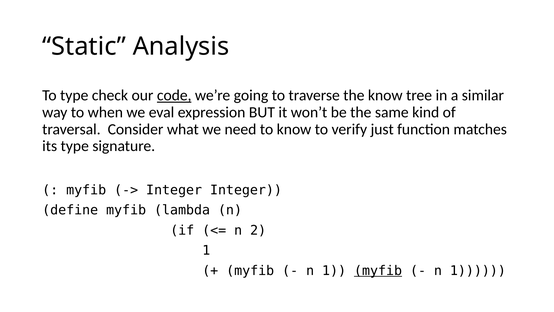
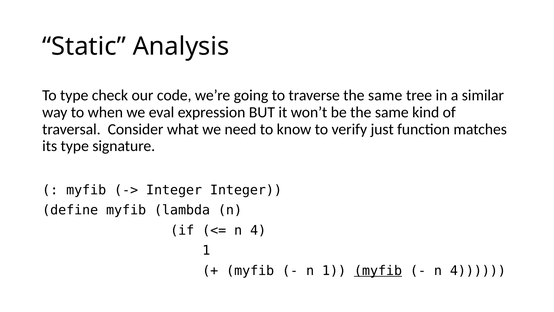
code underline: present -> none
traverse the know: know -> same
2 at (258, 230): 2 -> 4
1 at (478, 270): 1 -> 4
